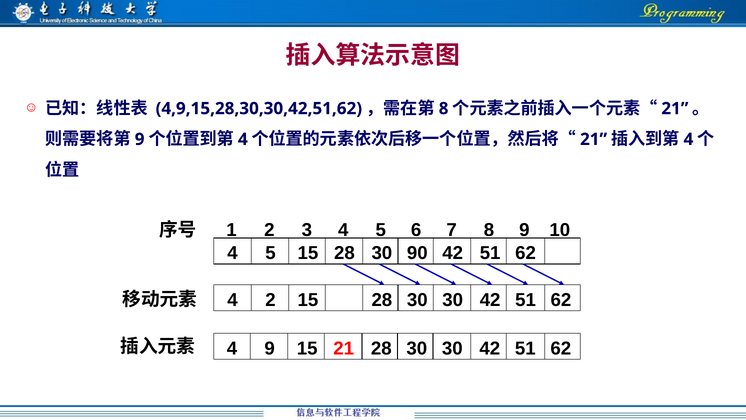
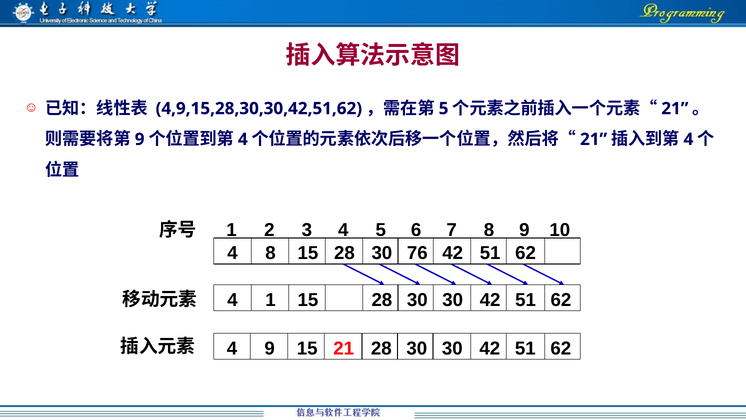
8 at (444, 108): 8 -> 5
5 at (271, 253): 5 -> 8
90: 90 -> 76
4 2: 2 -> 1
